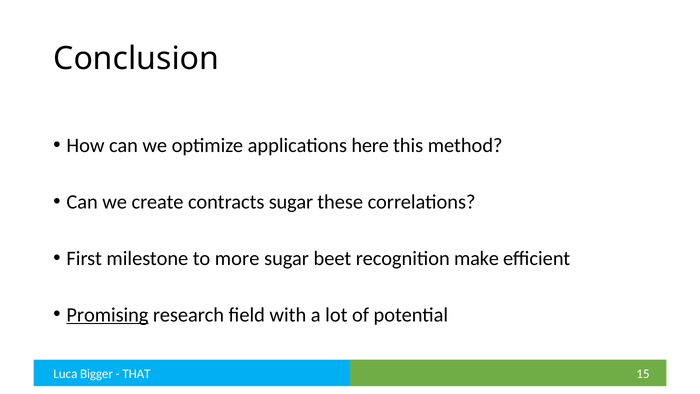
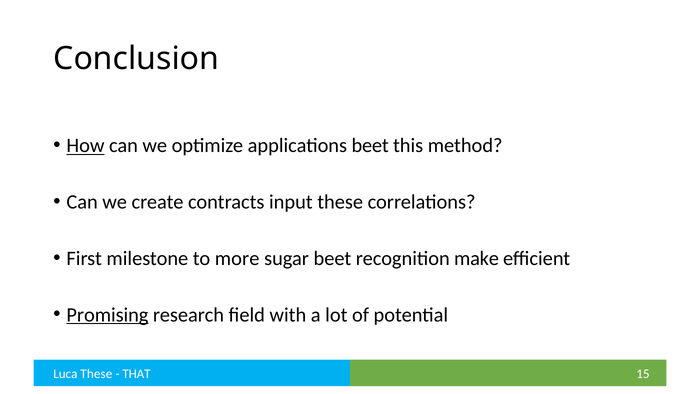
How underline: none -> present
applications here: here -> beet
contracts sugar: sugar -> input
Luca Bigger: Bigger -> These
